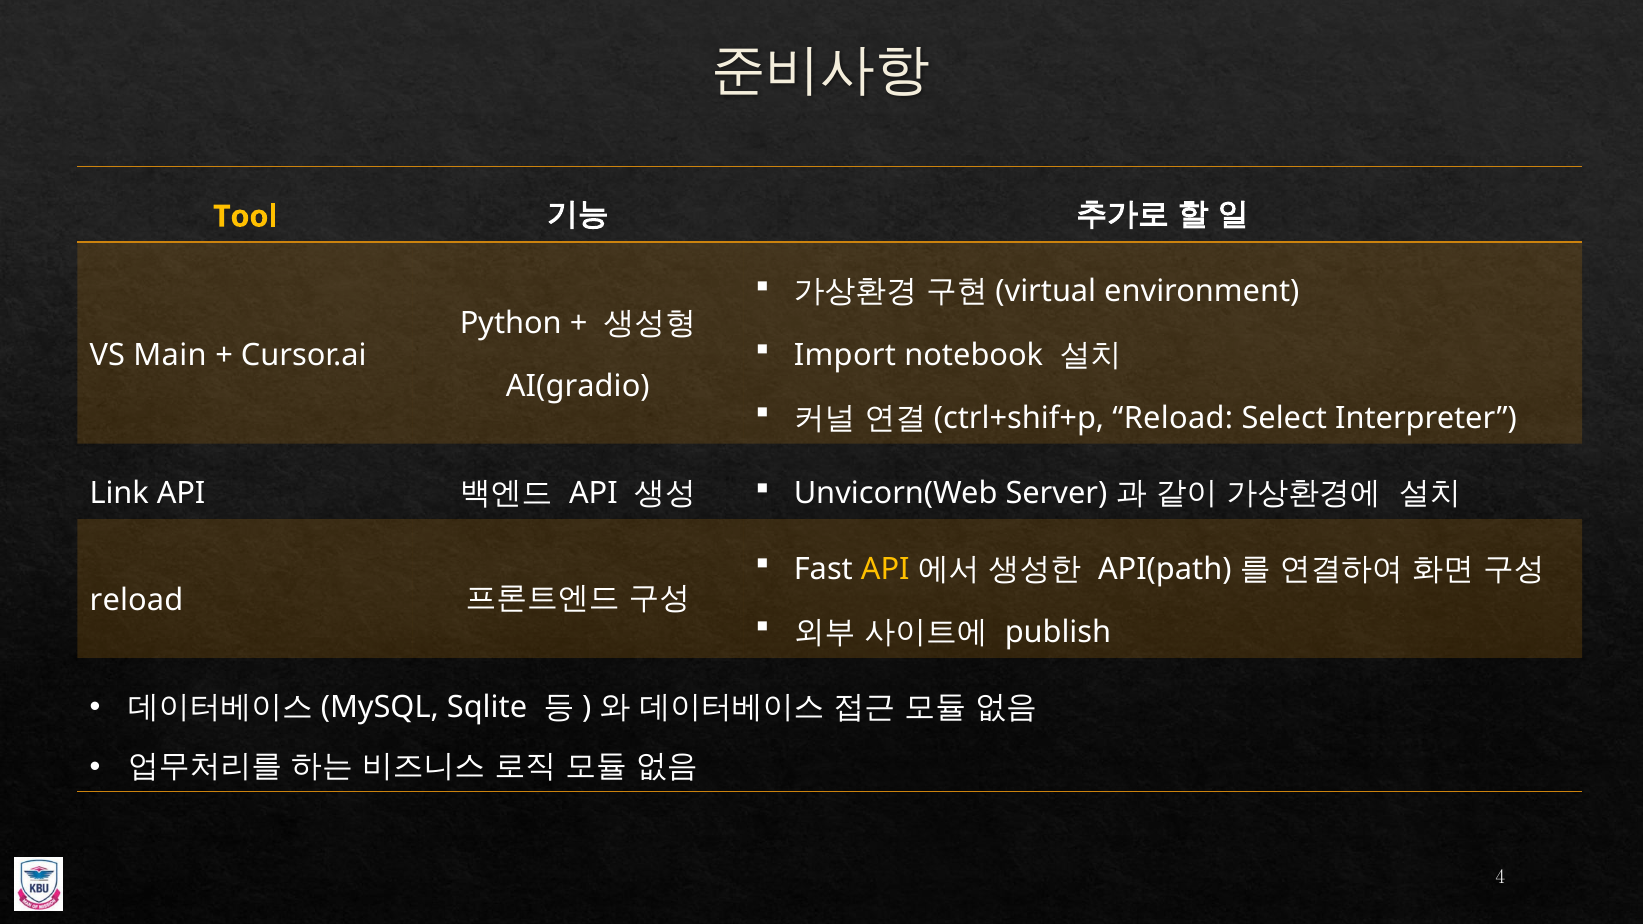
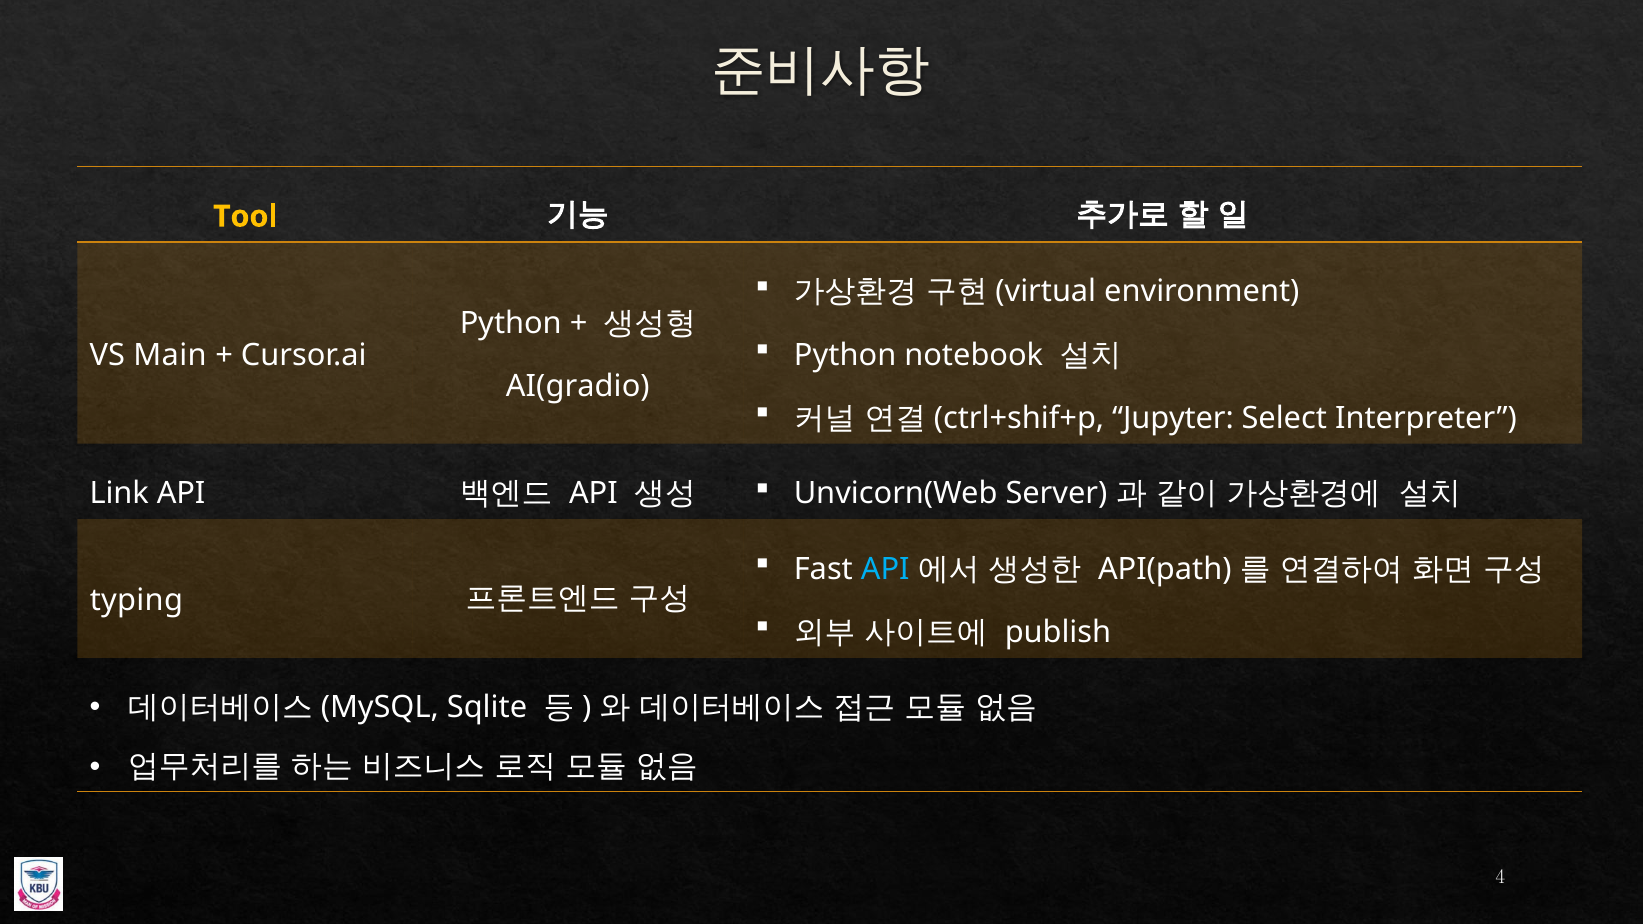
Import at (845, 355): Import -> Python
Reload at (1173, 418): Reload -> Jupyter
API at (885, 569) colour: yellow -> light blue
reload at (136, 601): reload -> typing
